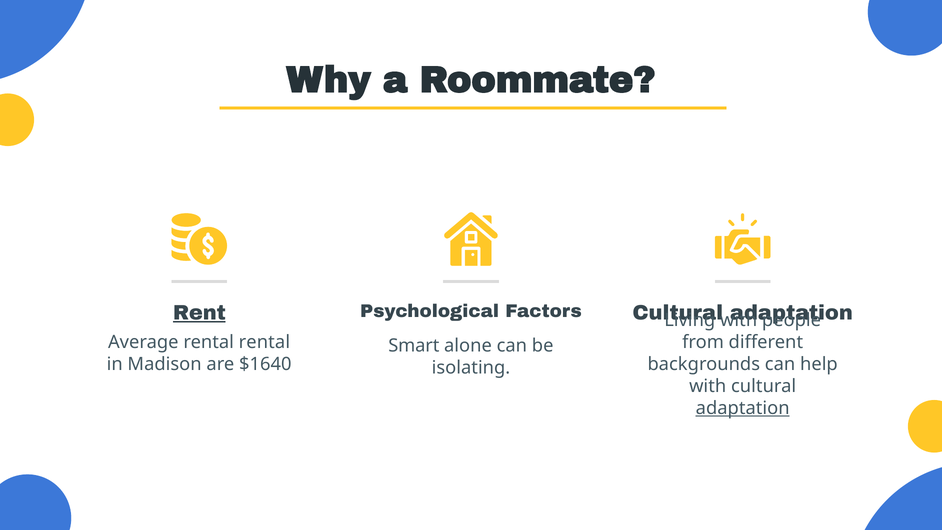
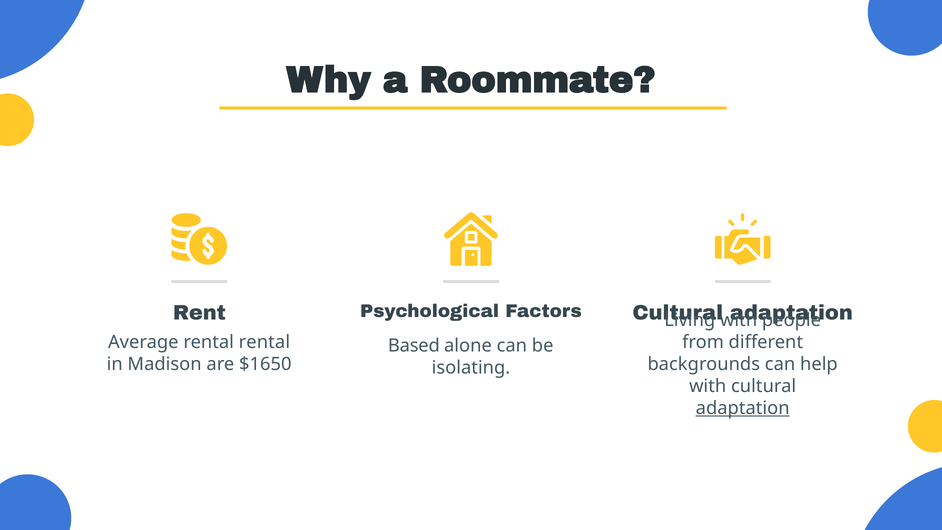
Rent underline: present -> none
Smart: Smart -> Based
$1640: $1640 -> $1650
